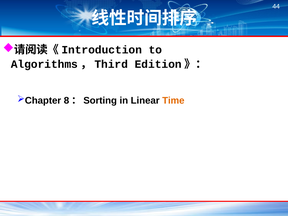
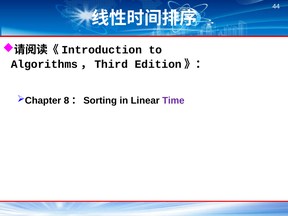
Time colour: orange -> purple
